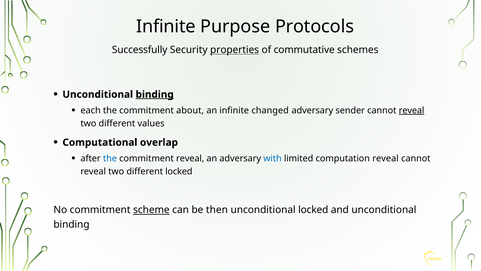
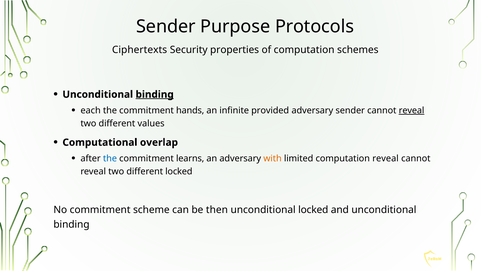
Infinite at (166, 27): Infinite -> Sender
Successfully: Successfully -> Ciphertexts
properties underline: present -> none
of commutative: commutative -> computation
about: about -> hands
changed: changed -> provided
commitment reveal: reveal -> learns
with colour: blue -> orange
scheme underline: present -> none
